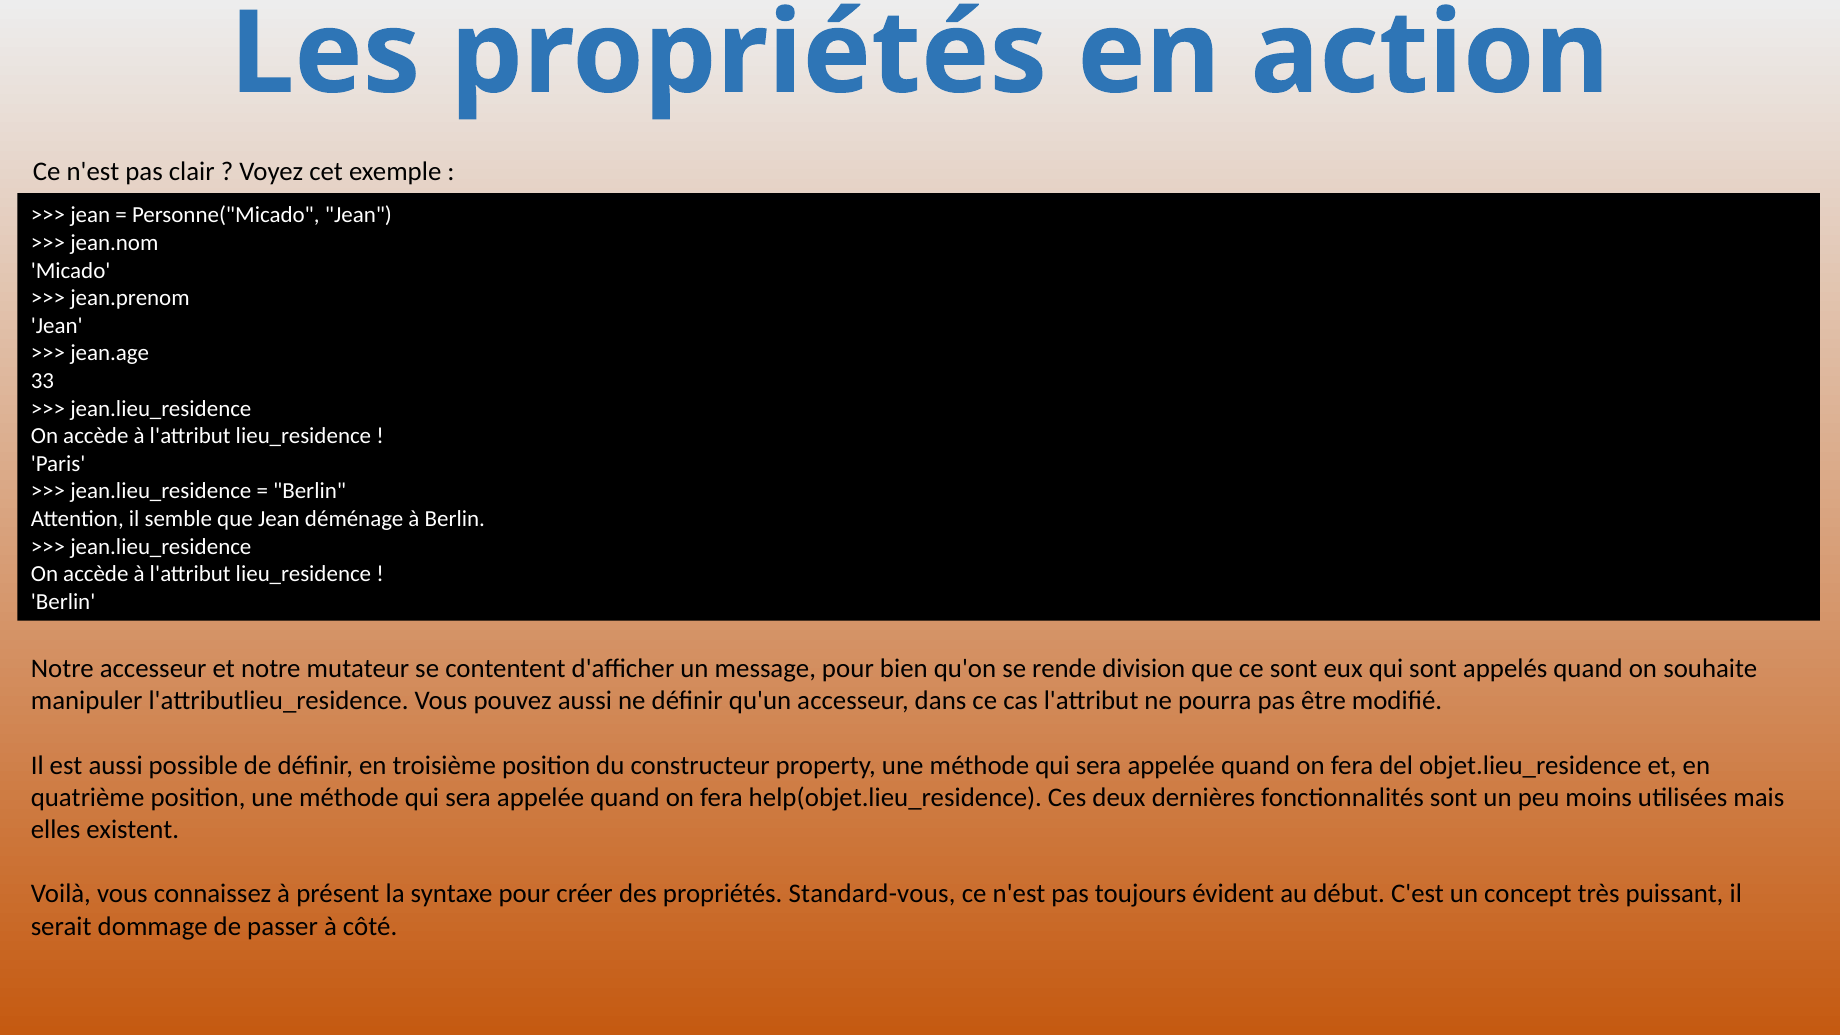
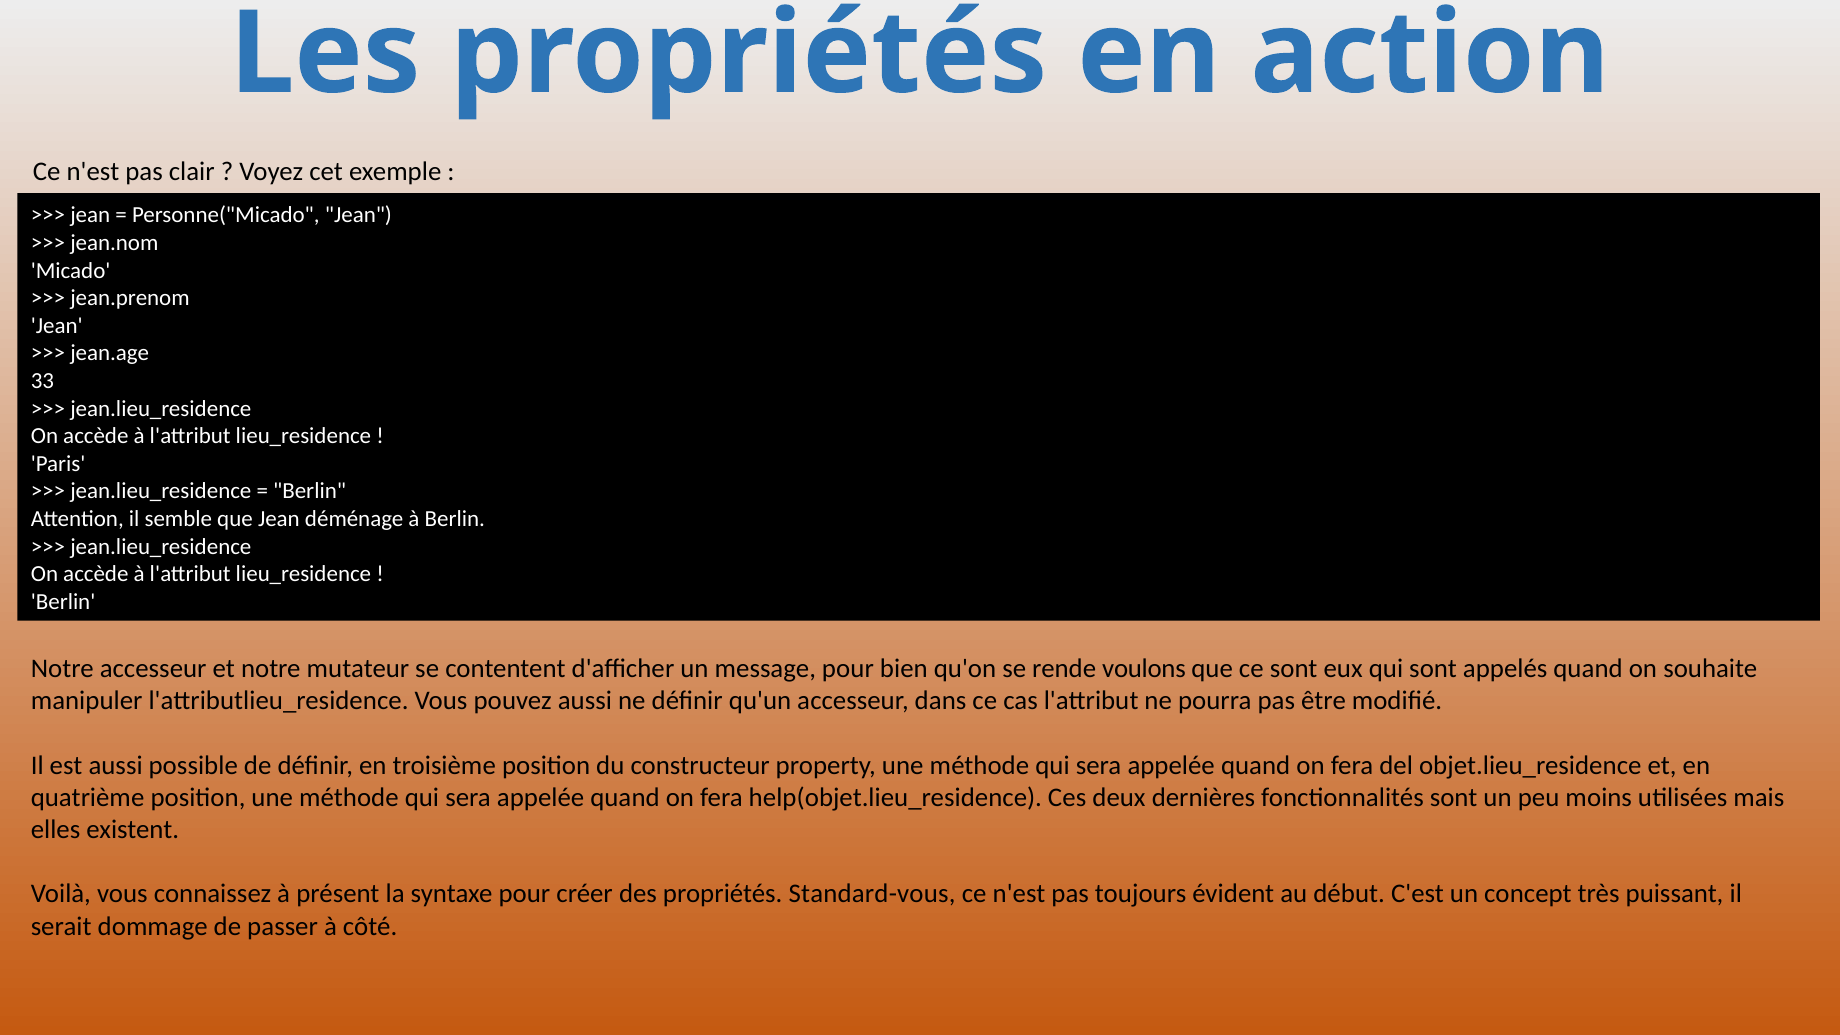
division: division -> voulons
